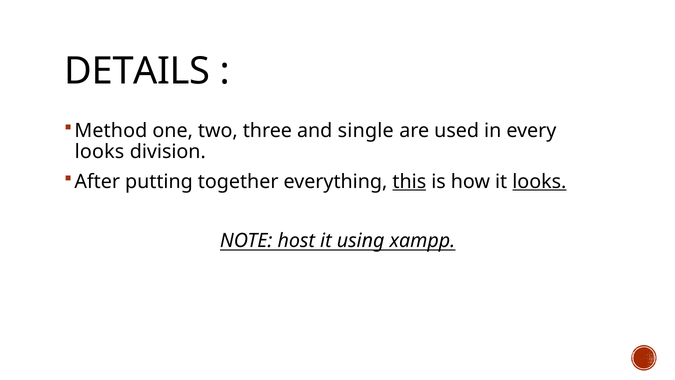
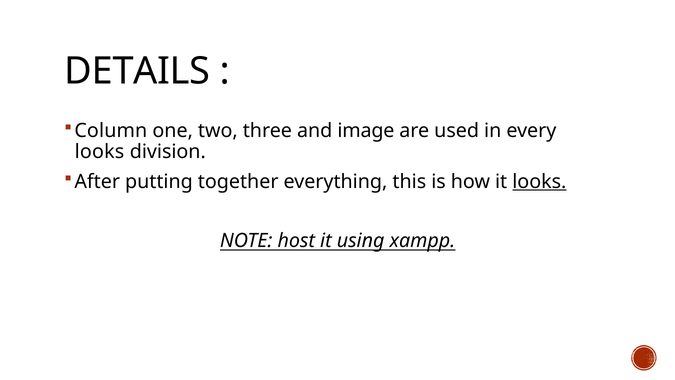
Method: Method -> Column
single: single -> image
this underline: present -> none
